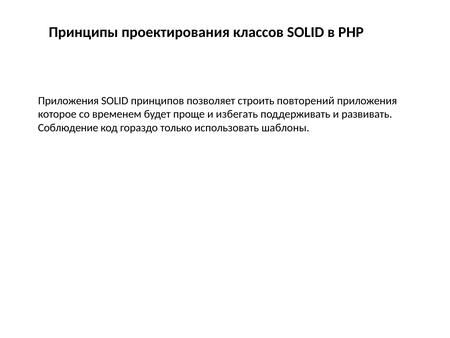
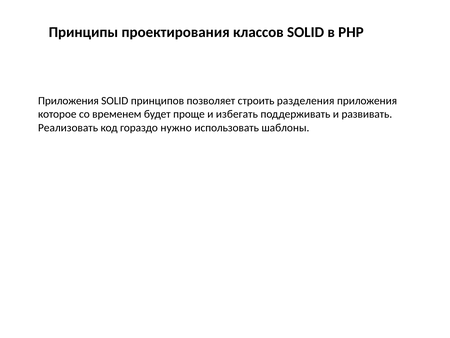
повторений: повторений -> разделения
Соблюдение: Соблюдение -> Реализовать
только: только -> нужно
